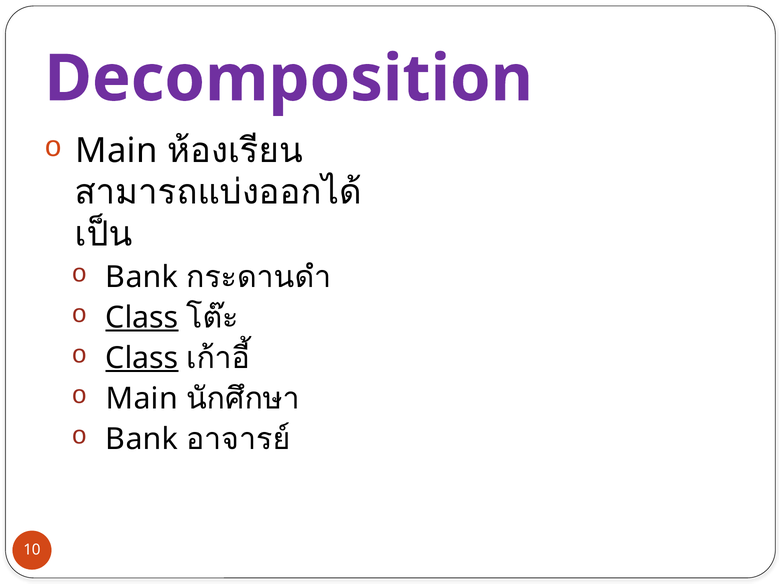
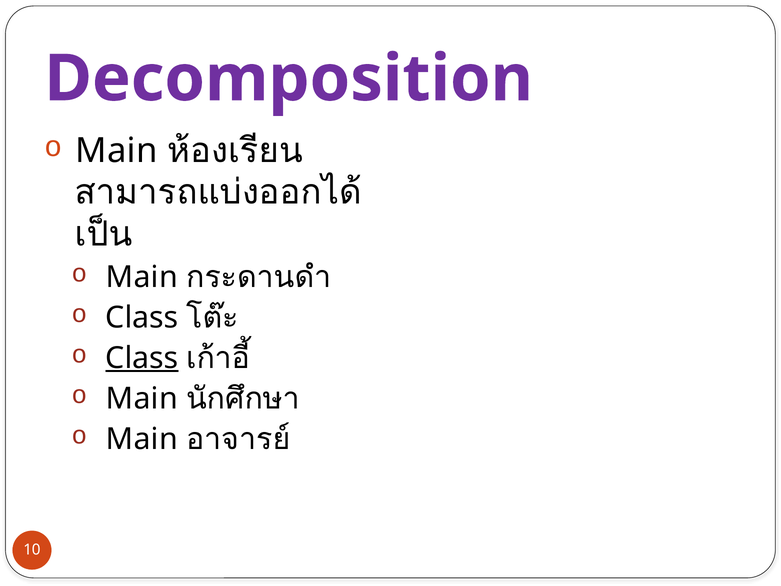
Bank at (142, 277): Bank -> Main
Class at (142, 317) underline: present -> none
Bank at (142, 439): Bank -> Main
